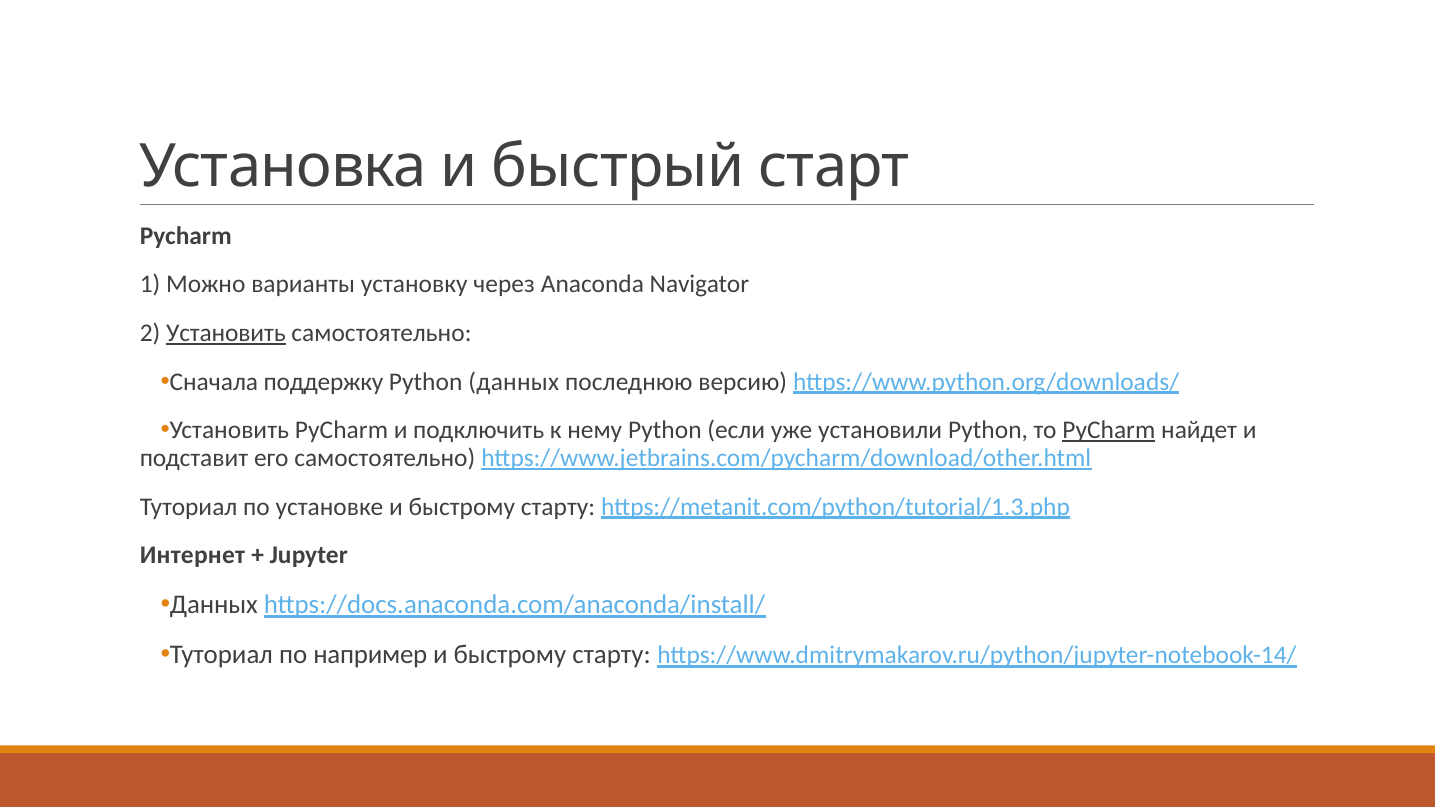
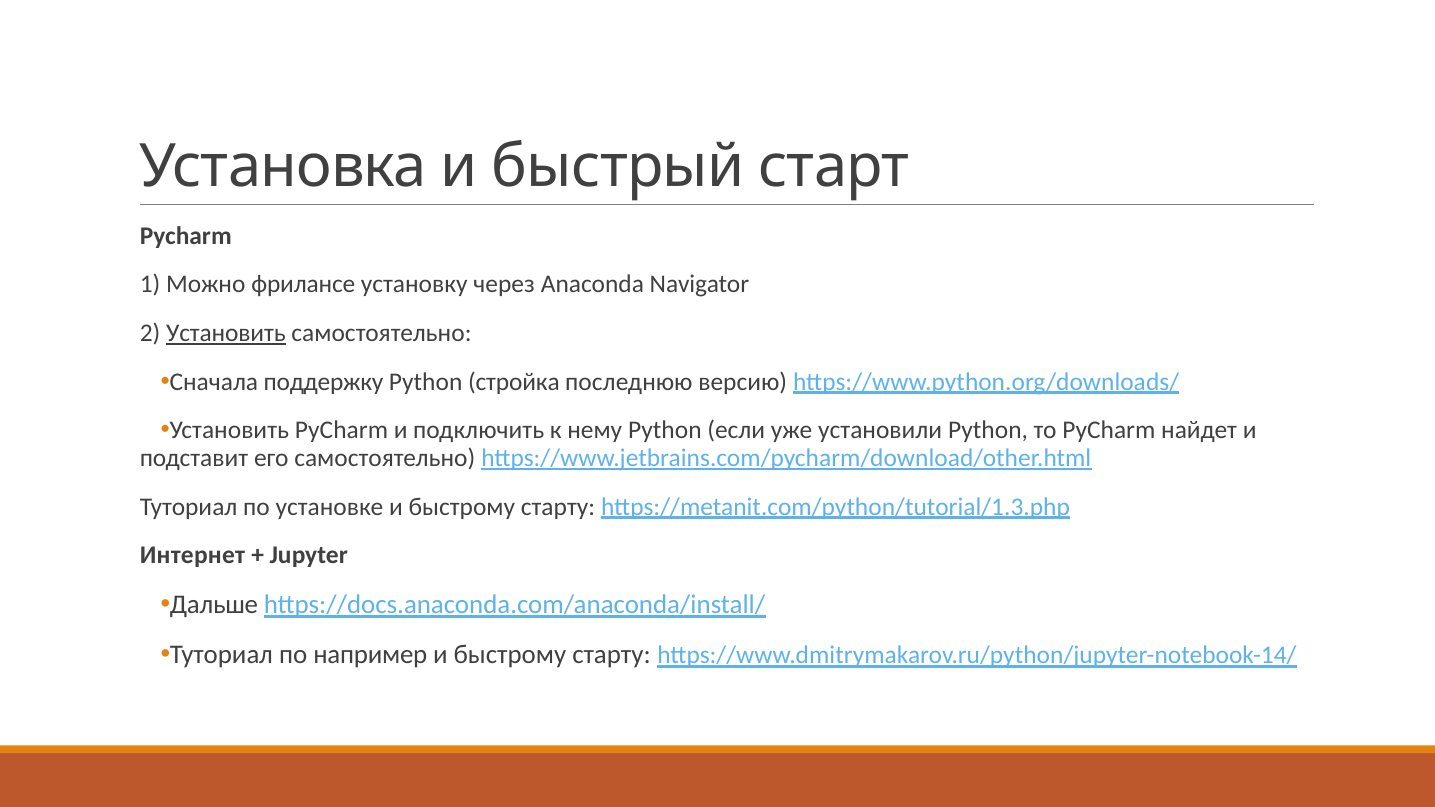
варианты: варианты -> фрилансе
Python данных: данных -> стройка
PyCharm at (1109, 430) underline: present -> none
Данных at (214, 605): Данных -> Дальше
